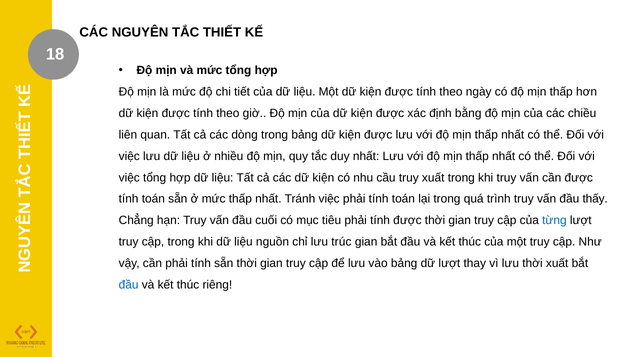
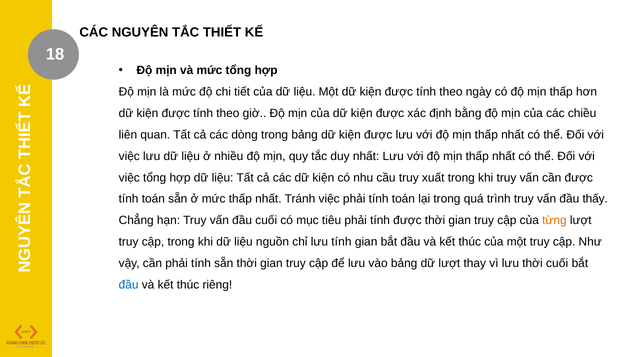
từng colour: blue -> orange
lưu trúc: trúc -> tính
thời xuất: xuất -> cuối
